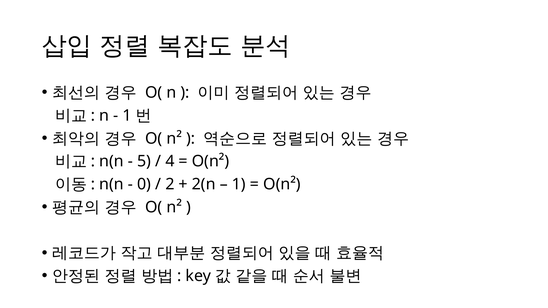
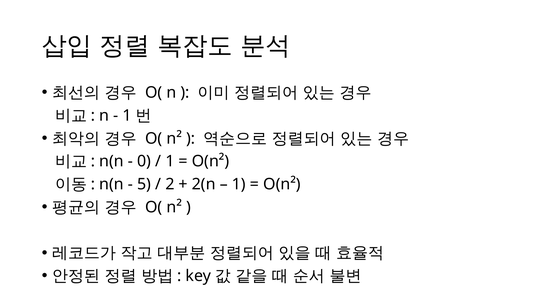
5: 5 -> 0
4 at (170, 161): 4 -> 1
0: 0 -> 5
